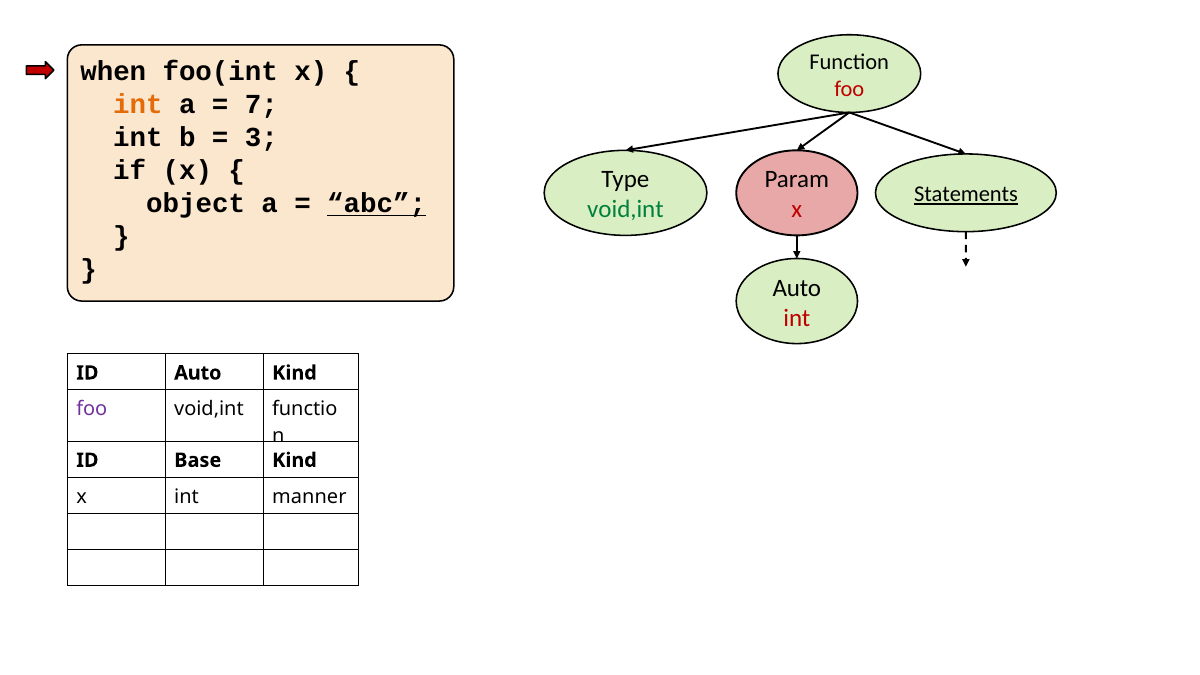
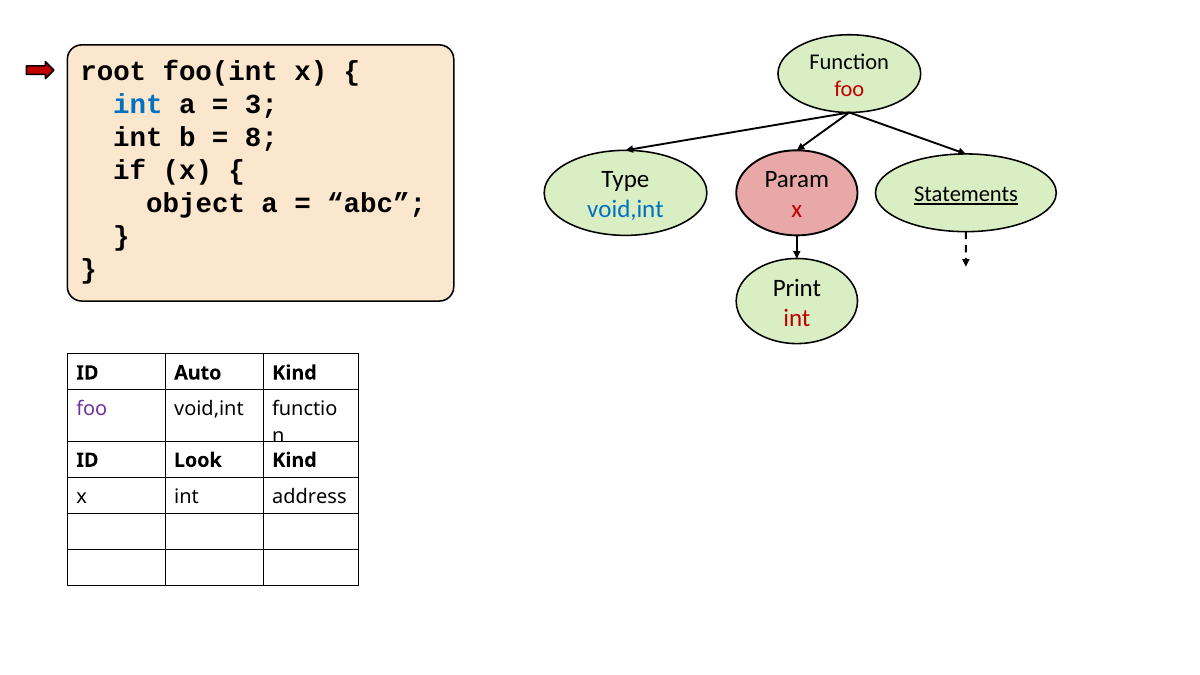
when: when -> root
int at (138, 105) colour: orange -> blue
7: 7 -> 3
3: 3 -> 8
abc underline: present -> none
void,int at (625, 210) colour: green -> blue
Auto at (797, 288): Auto -> Print
Base: Base -> Look
manner: manner -> address
